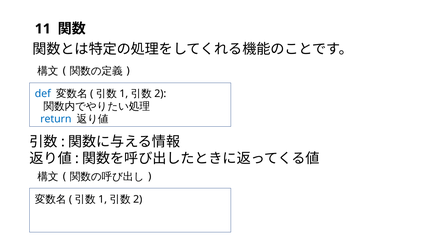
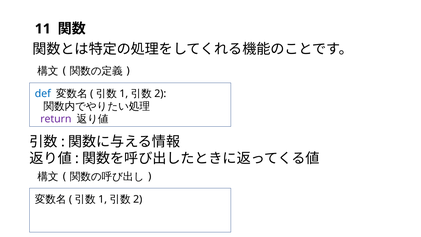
return colour: blue -> purple
